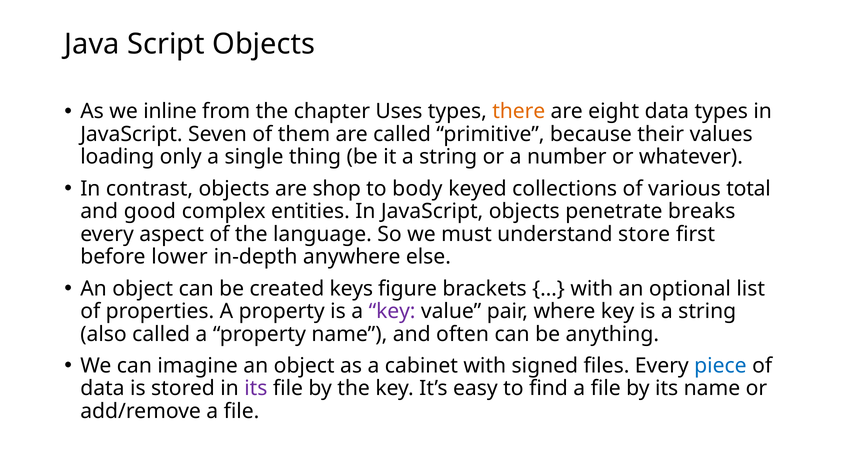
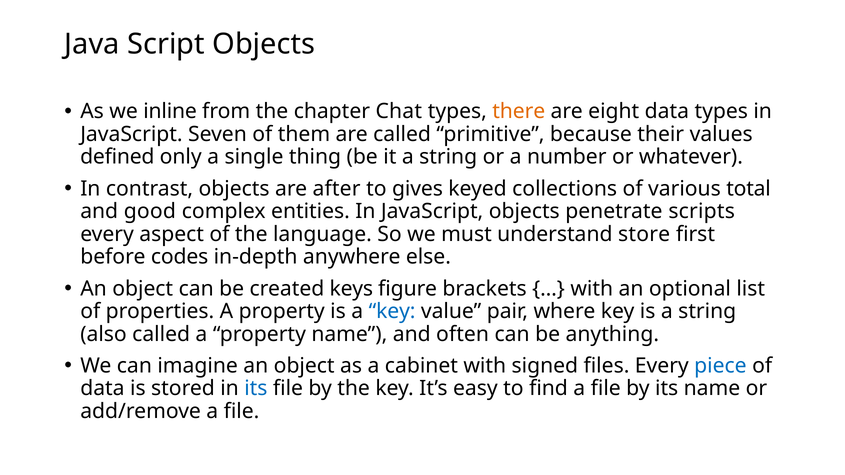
Uses: Uses -> Chat
loading: loading -> defined
shop: shop -> after
body: body -> gives
breaks: breaks -> scripts
lower: lower -> codes
key at (392, 312) colour: purple -> blue
its at (256, 389) colour: purple -> blue
